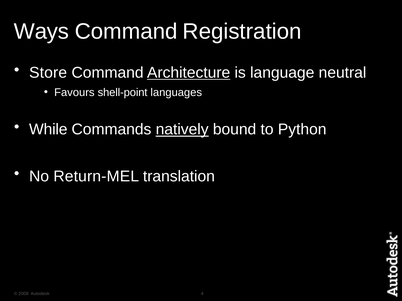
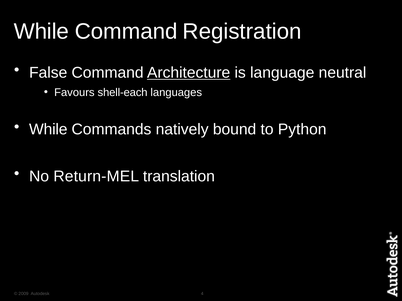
Ways at (41, 31): Ways -> While
Store: Store -> False
shell-point: shell-point -> shell-each
natively underline: present -> none
